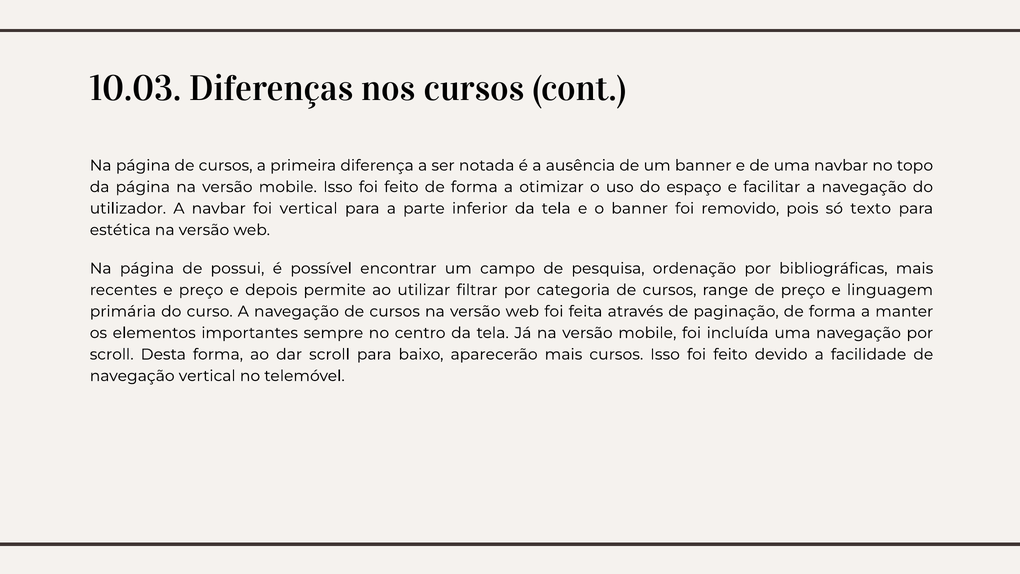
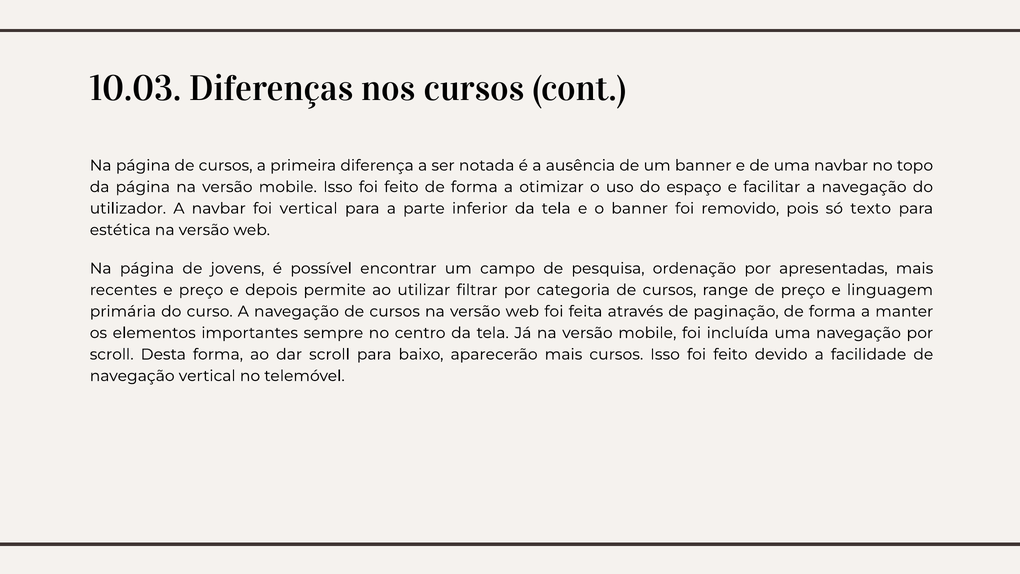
possui: possui -> jovens
bibliográficas: bibliográficas -> apresentadas
